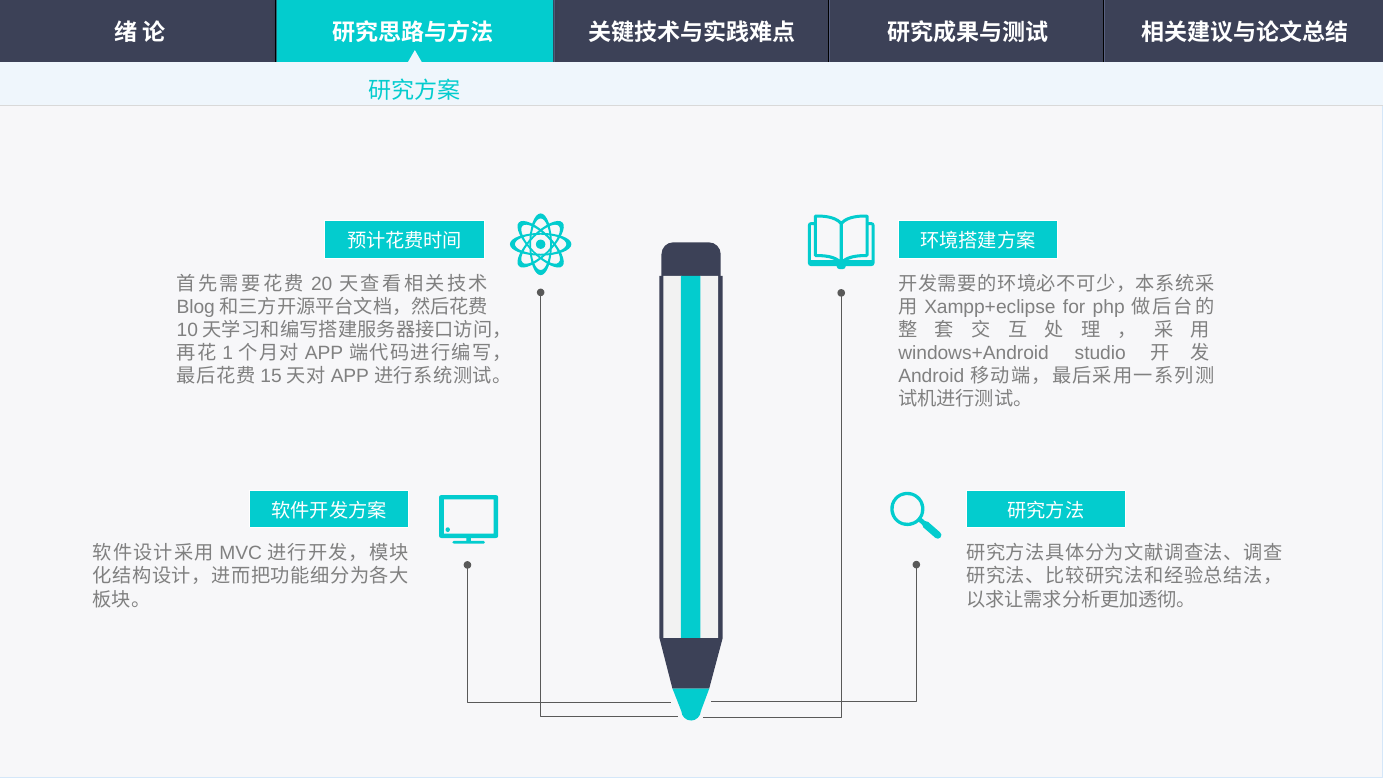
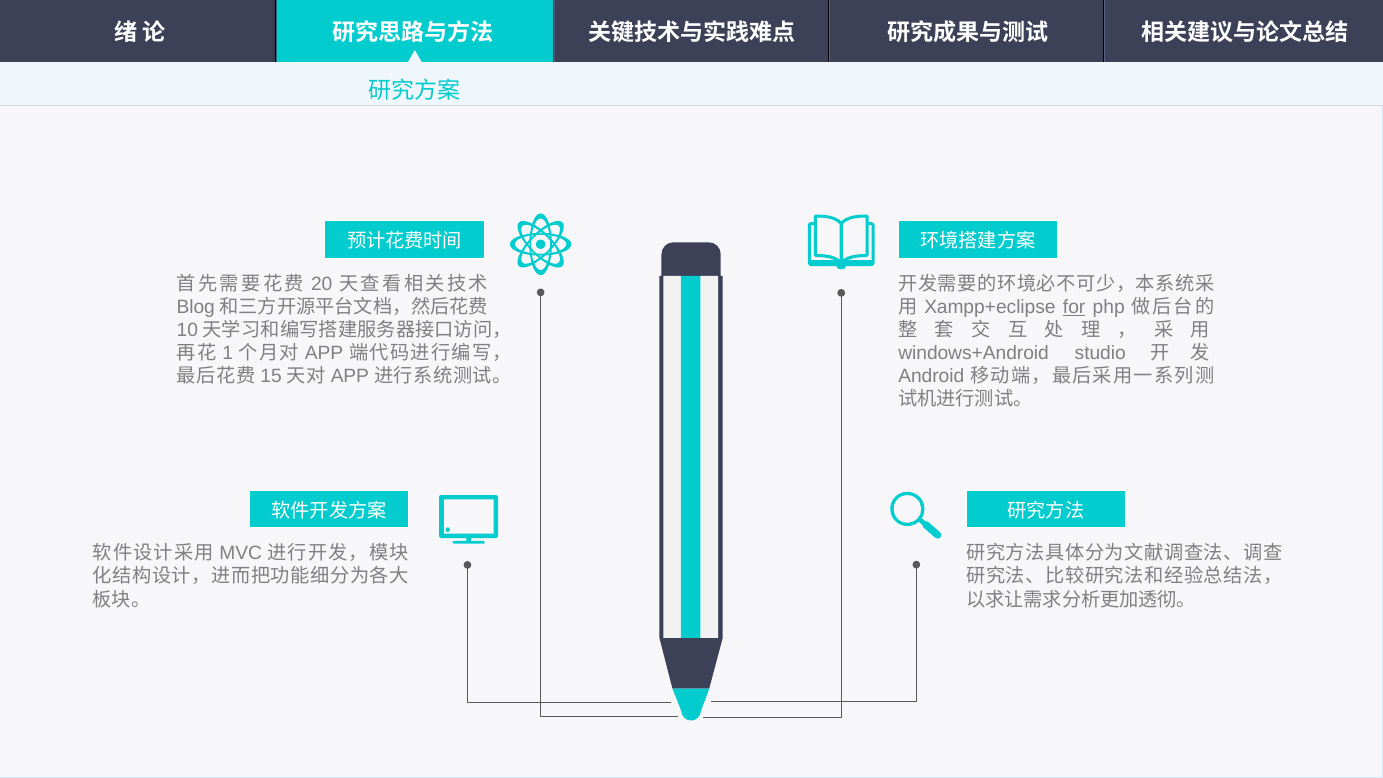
for underline: none -> present
